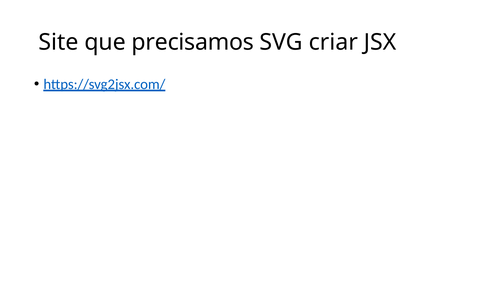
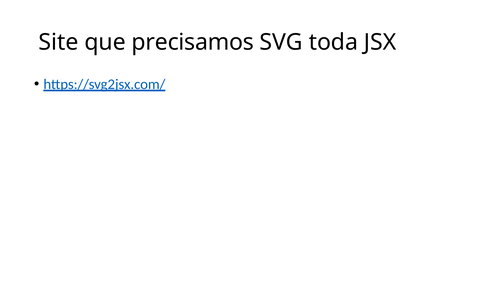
criar: criar -> toda
